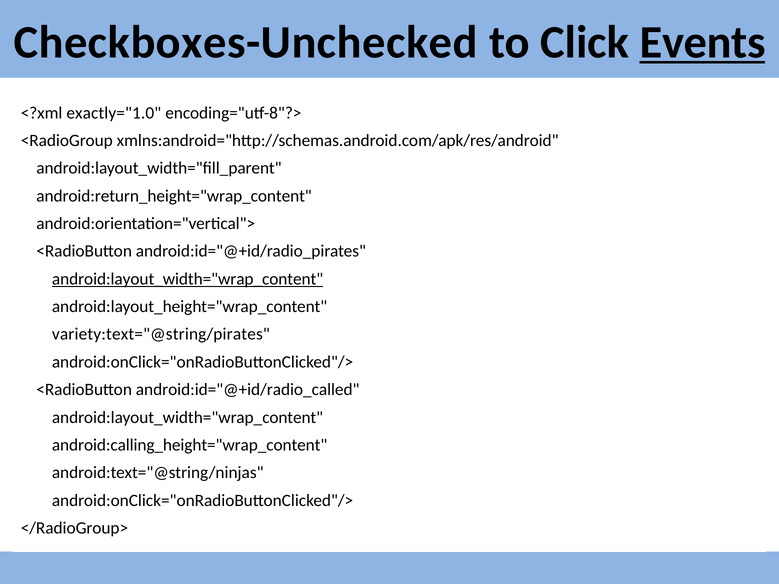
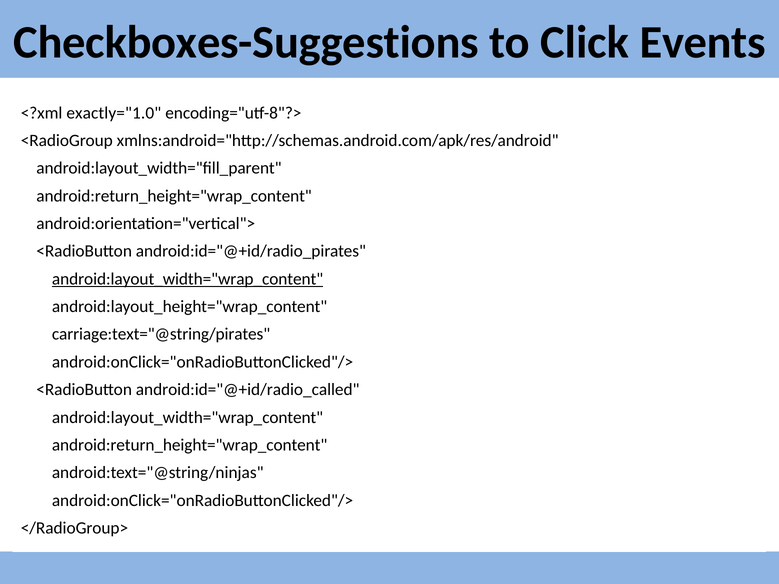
Checkboxes-Unchecked: Checkboxes-Unchecked -> Checkboxes-Suggestions
Events underline: present -> none
variety:text="@string/pirates: variety:text="@string/pirates -> carriage:text="@string/pirates
android:calling_height="wrap_content at (190, 445): android:calling_height="wrap_content -> android:return_height="wrap_content
